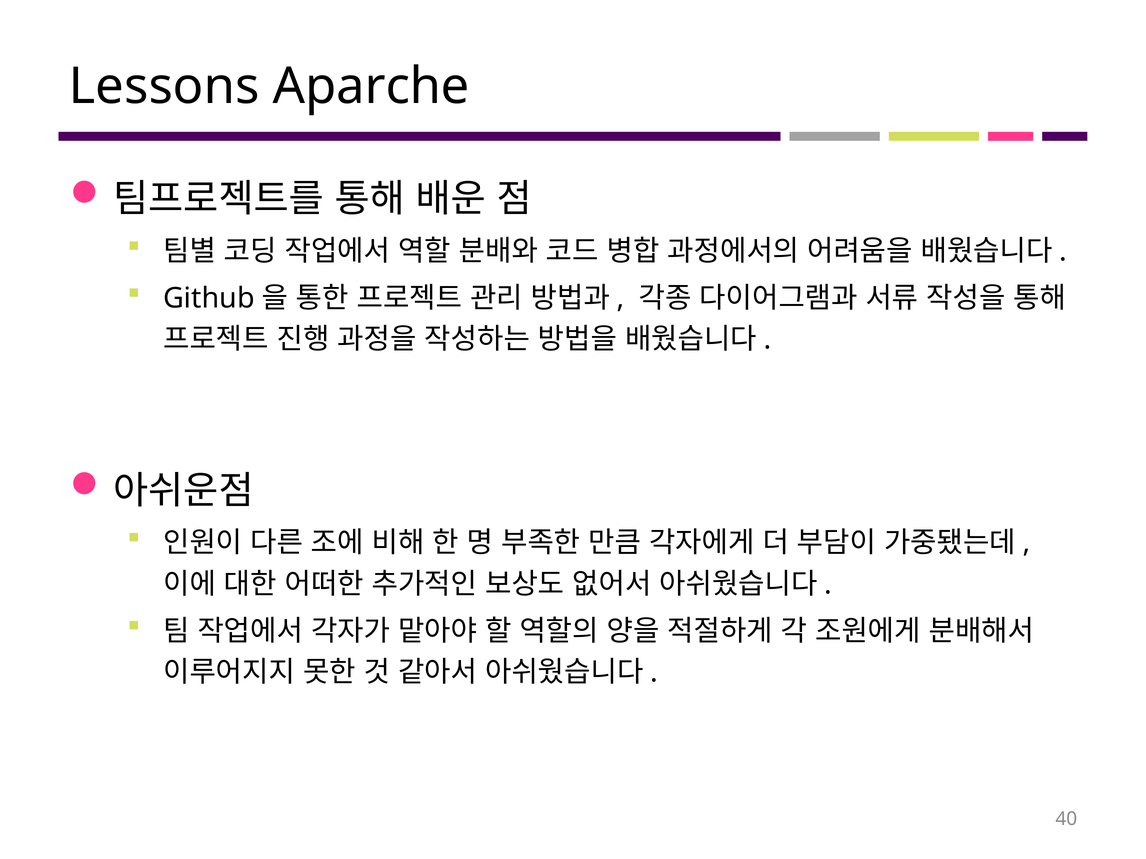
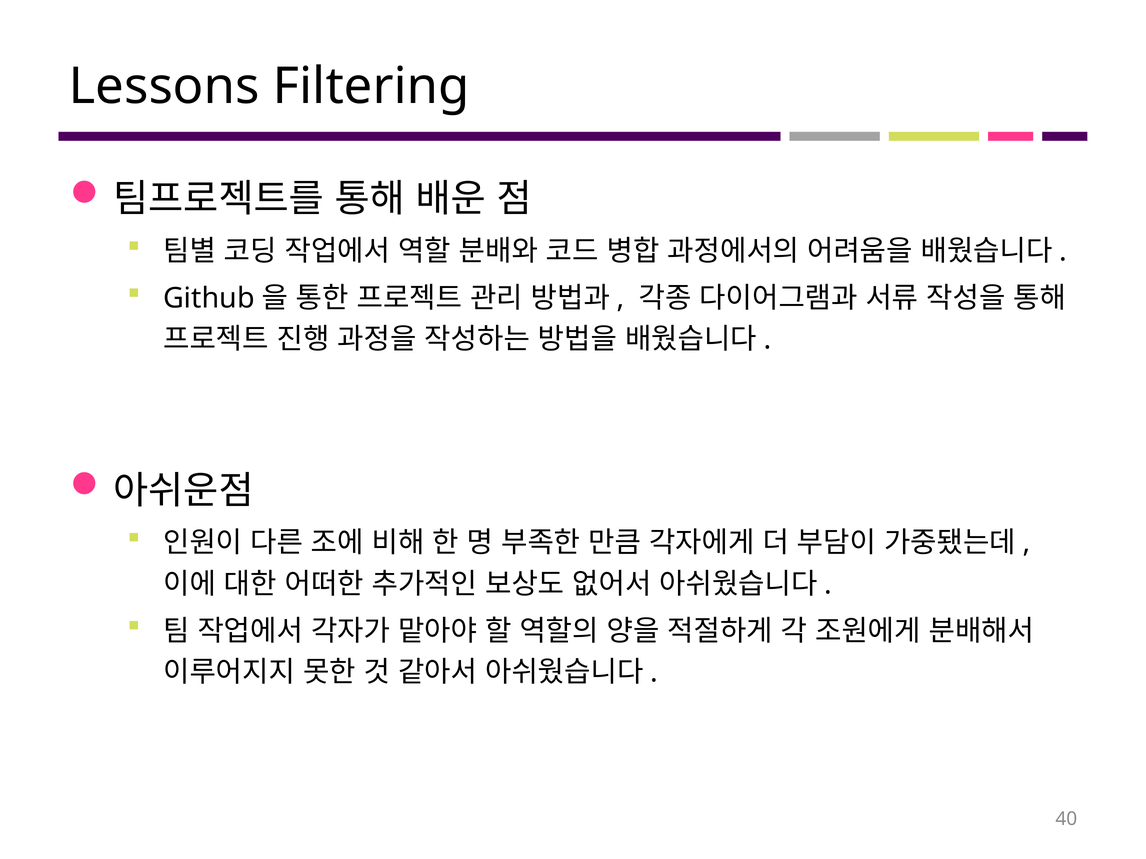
Aparche: Aparche -> Filtering
